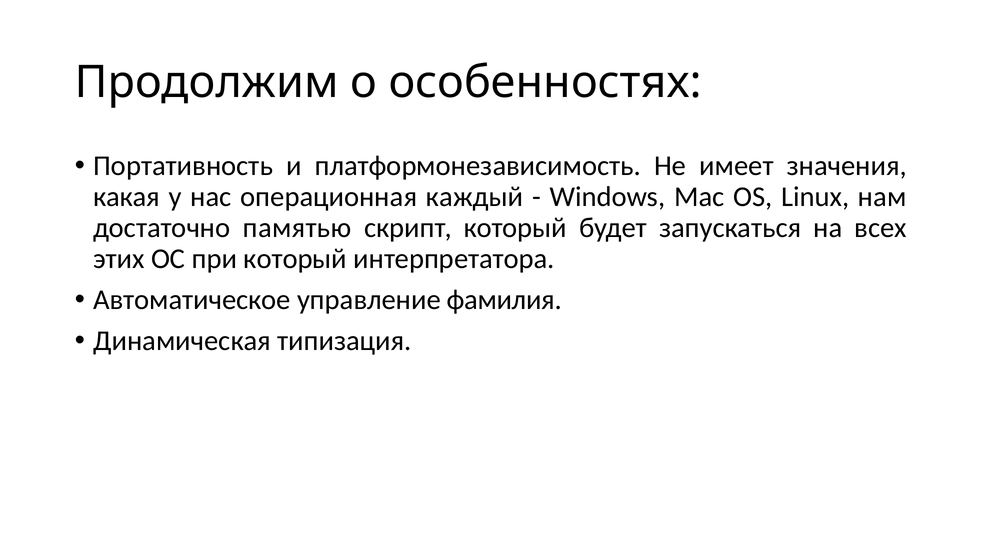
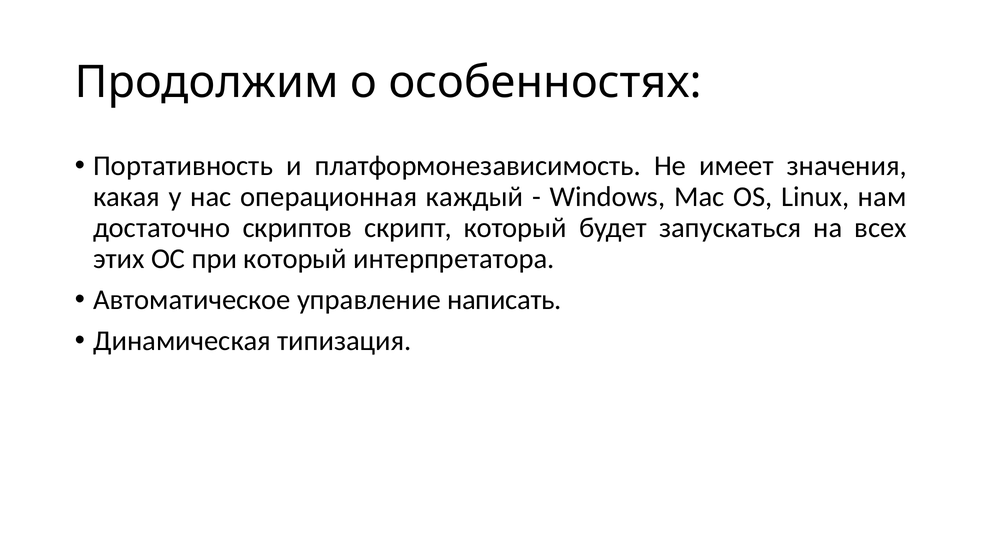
памятью: памятью -> скриптов
фамилия: фамилия -> написать
